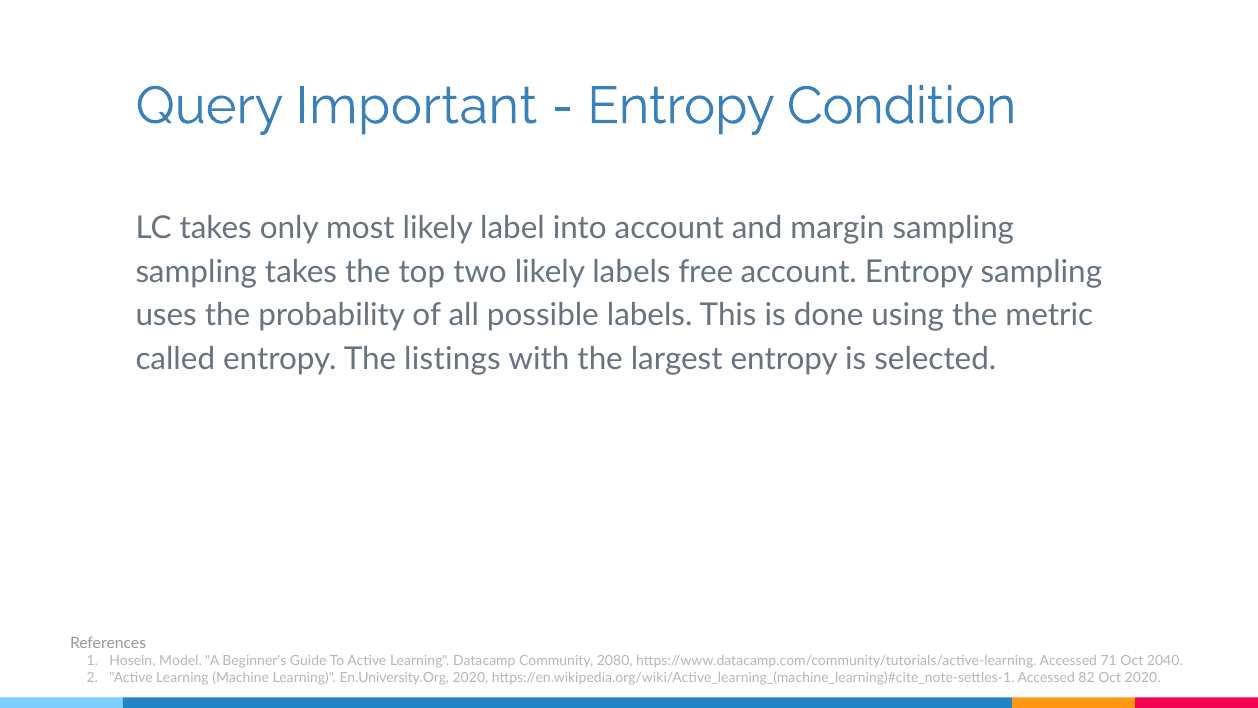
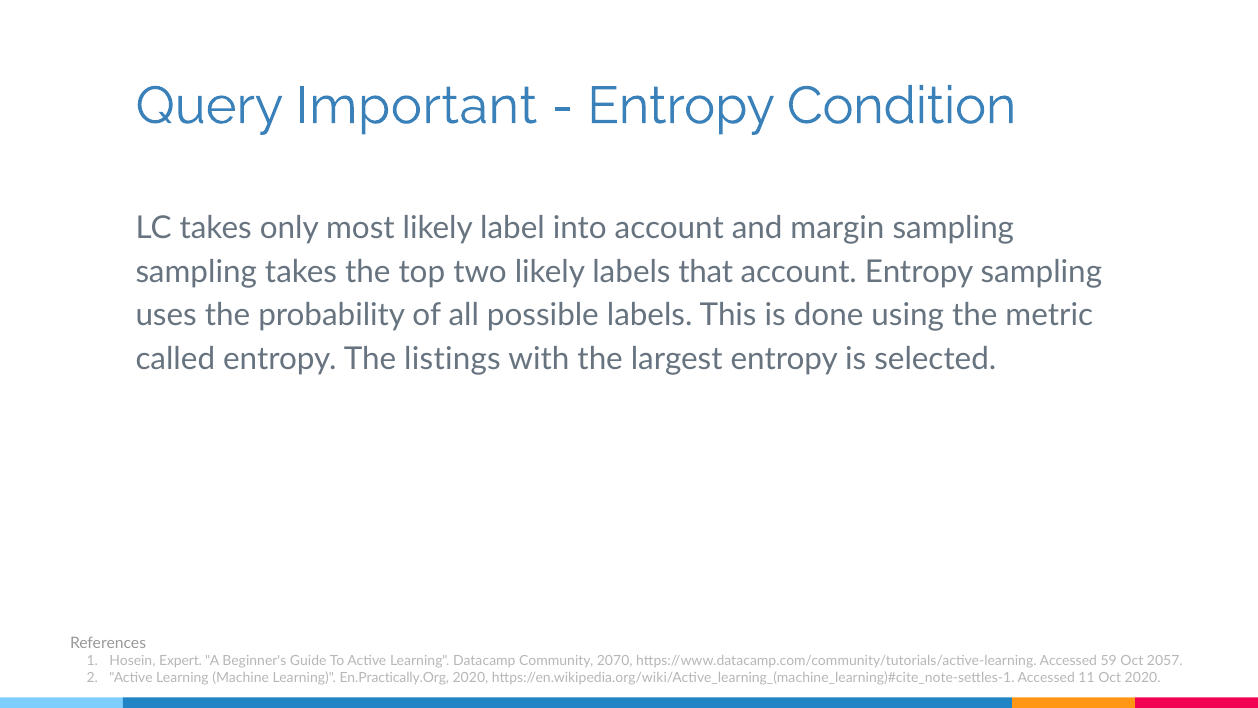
free: free -> that
Model: Model -> Expert
2080: 2080 -> 2070
71: 71 -> 59
2040: 2040 -> 2057
En.University.Org: En.University.Org -> En.Practically.Org
82: 82 -> 11
